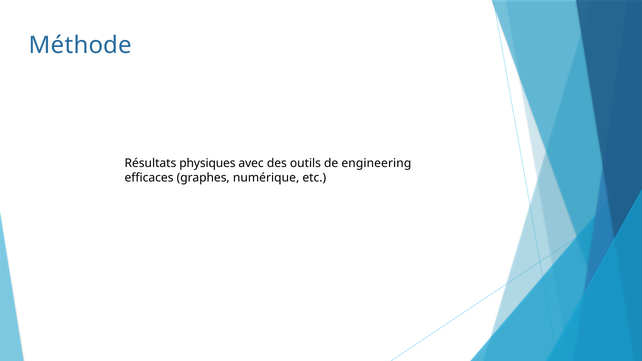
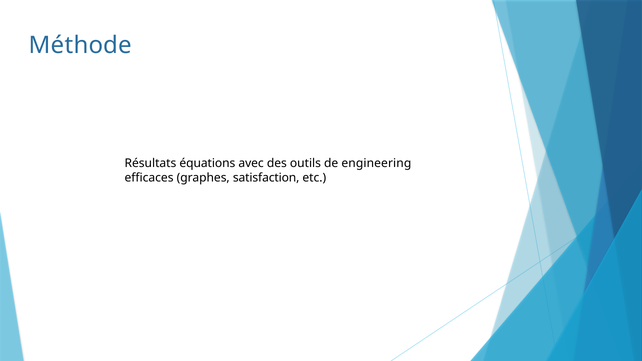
physiques: physiques -> équations
numérique: numérique -> satisfaction
